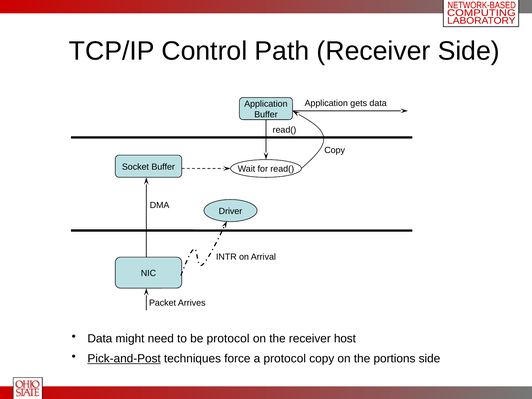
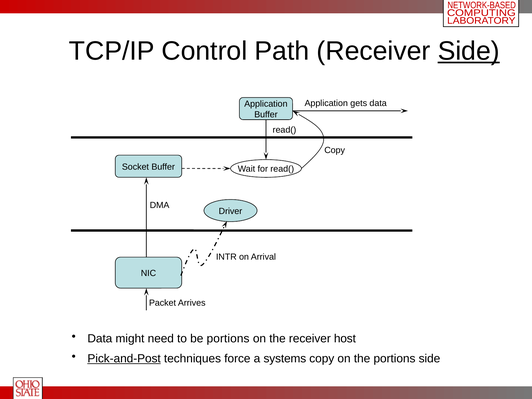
Side at (469, 51) underline: none -> present
be protocol: protocol -> portions
a protocol: protocol -> systems
